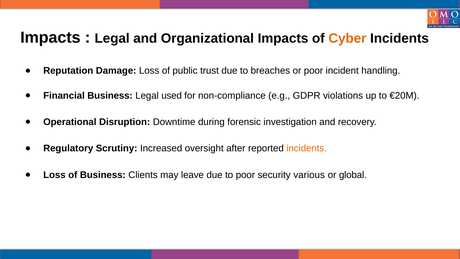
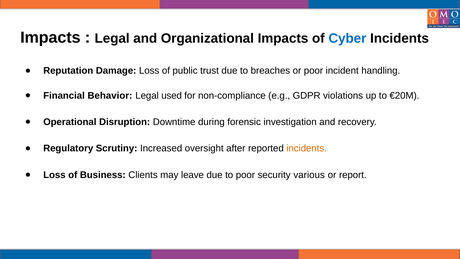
Cyber colour: orange -> blue
Financial Business: Business -> Behavior
global: global -> report
